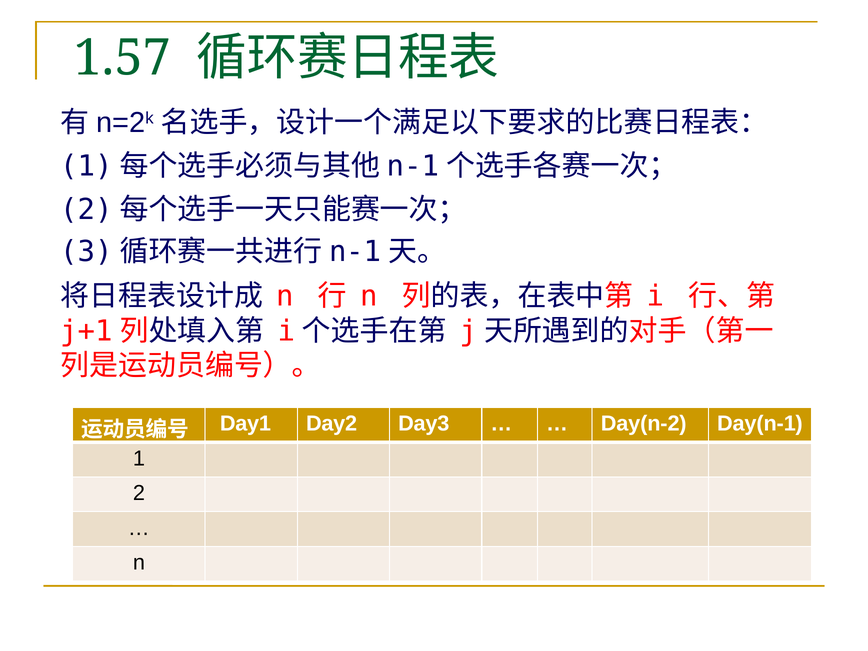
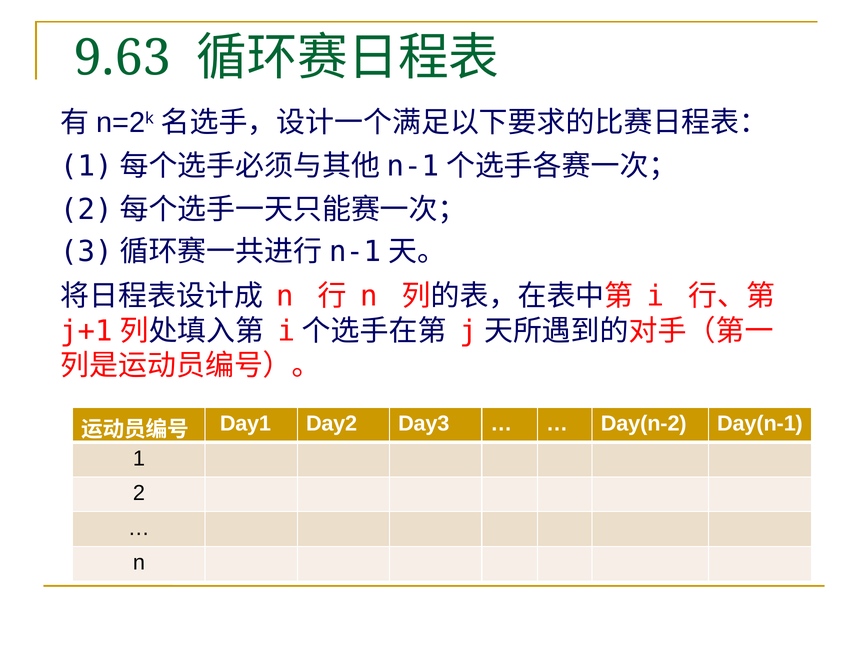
1.57: 1.57 -> 9.63
